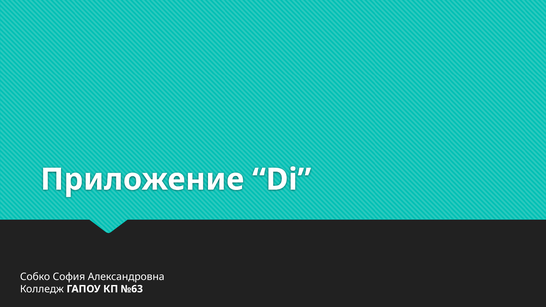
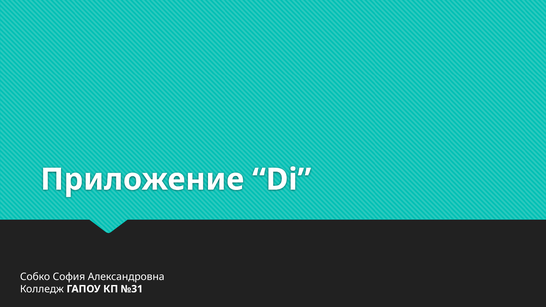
№63: №63 -> №31
